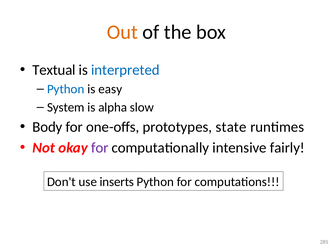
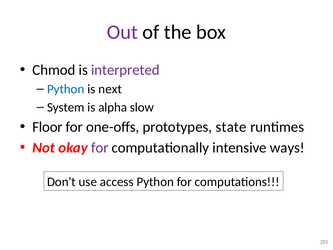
Out colour: orange -> purple
Textual: Textual -> Chmod
interpreted colour: blue -> purple
easy: easy -> next
Body: Body -> Floor
fairly: fairly -> ways
inserts: inserts -> access
